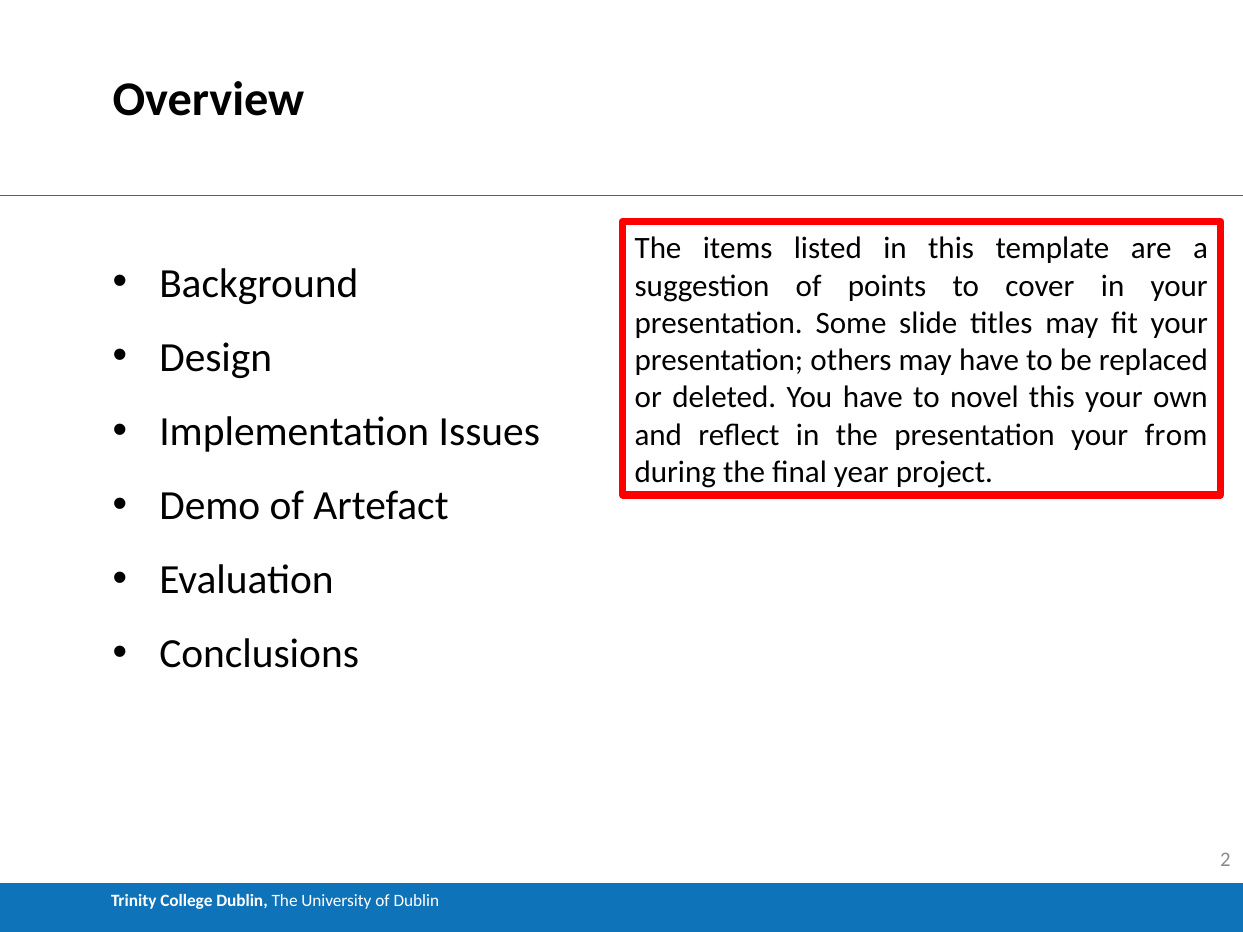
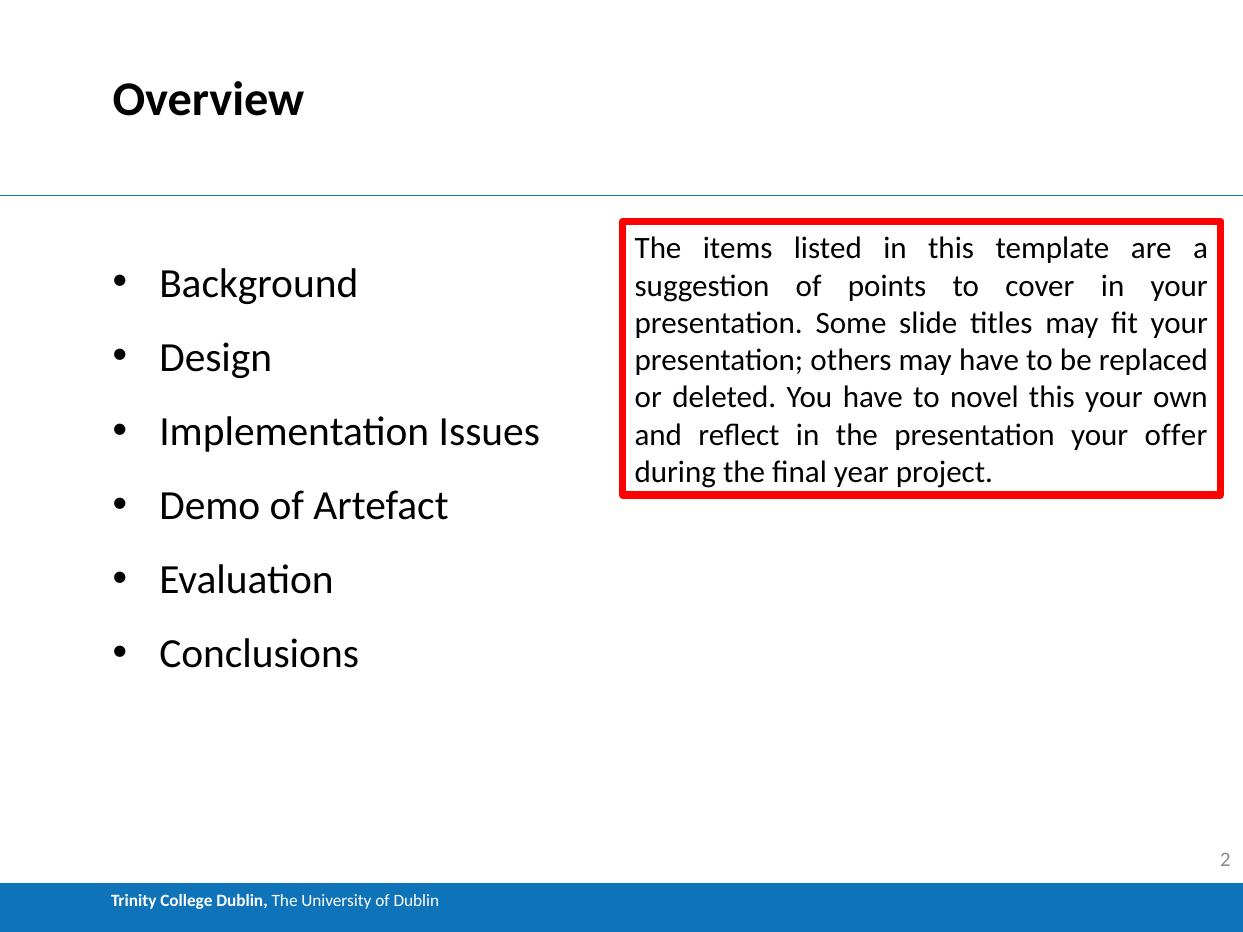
from: from -> offer
